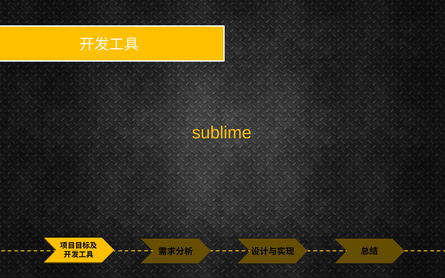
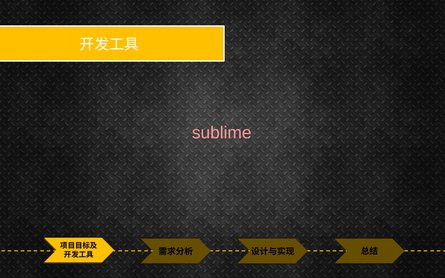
sublime colour: yellow -> pink
